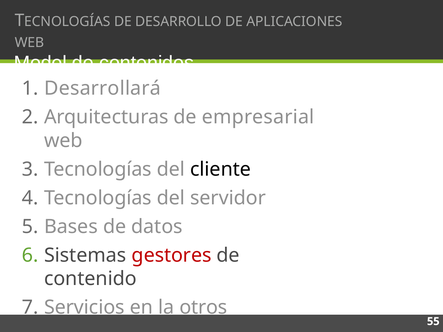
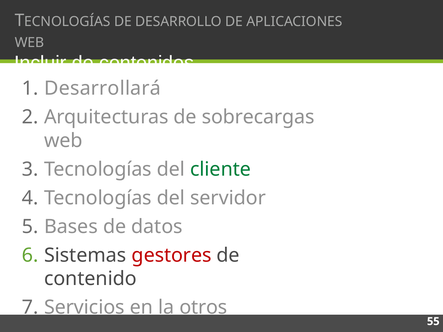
Model: Model -> Incluir
empresarial: empresarial -> sobrecargas
cliente colour: black -> green
